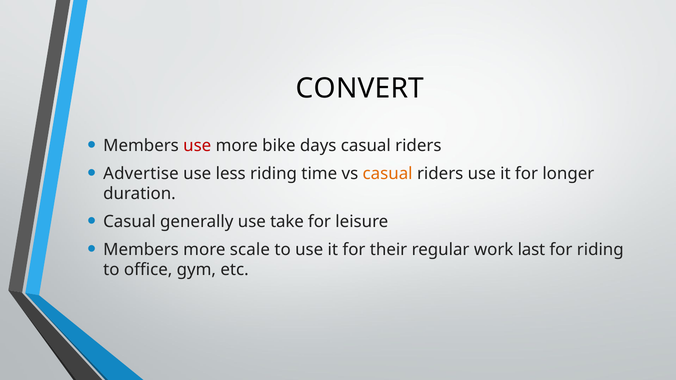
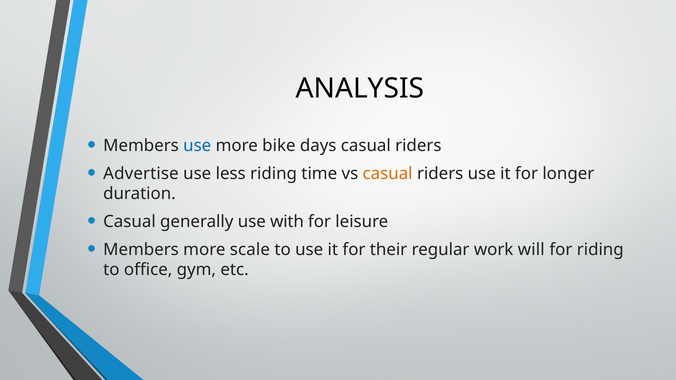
CONVERT: CONVERT -> ANALYSIS
use at (197, 146) colour: red -> blue
take: take -> with
last: last -> will
